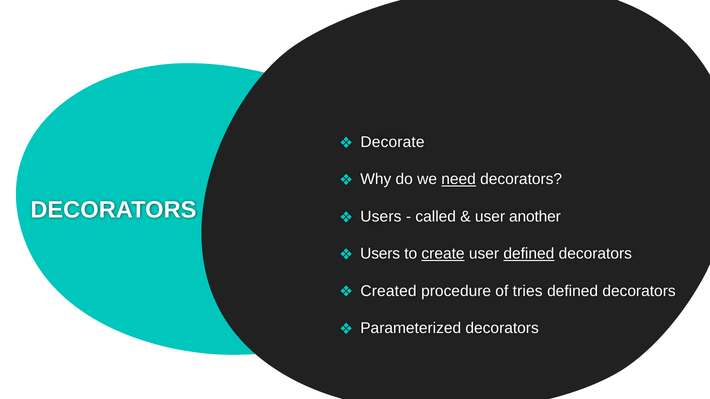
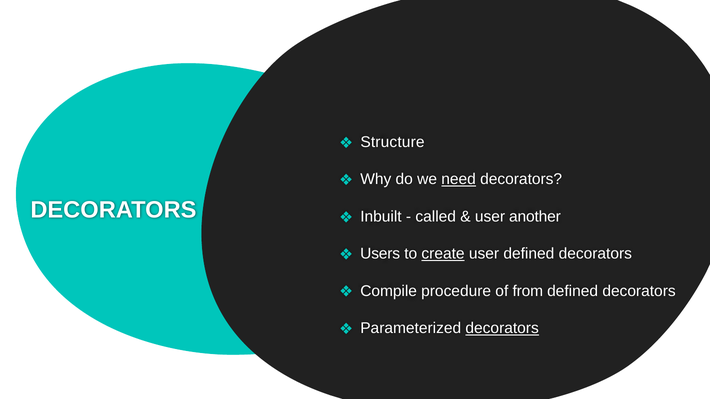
Decorate: Decorate -> Structure
Users at (381, 217): Users -> Inbuilt
defined at (529, 254) underline: present -> none
Created: Created -> Compile
tries: tries -> from
decorators at (502, 329) underline: none -> present
